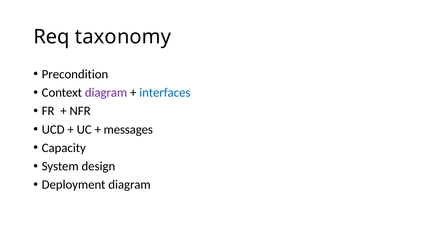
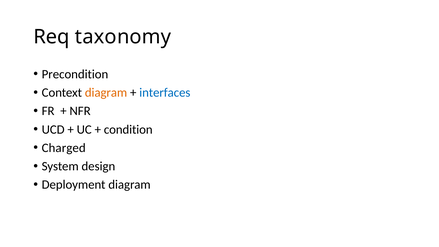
diagram at (106, 93) colour: purple -> orange
messages: messages -> condition
Capacity: Capacity -> Charged
